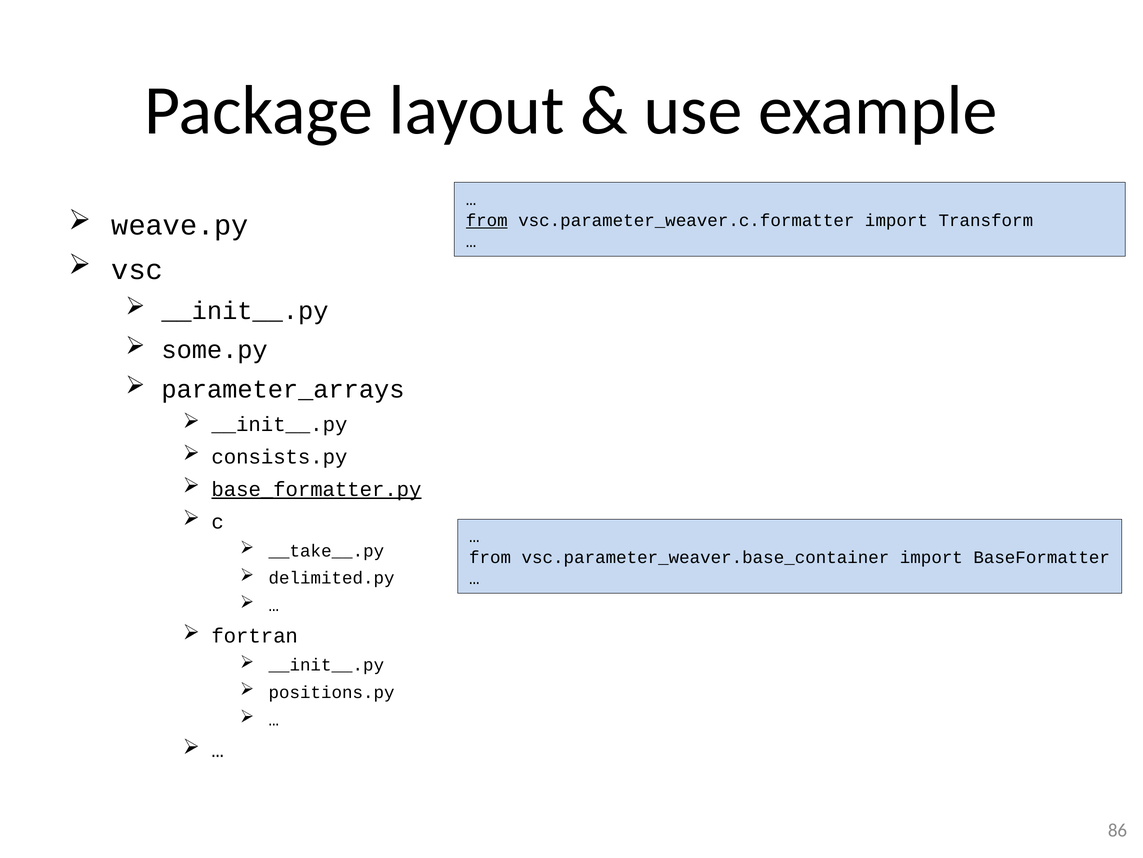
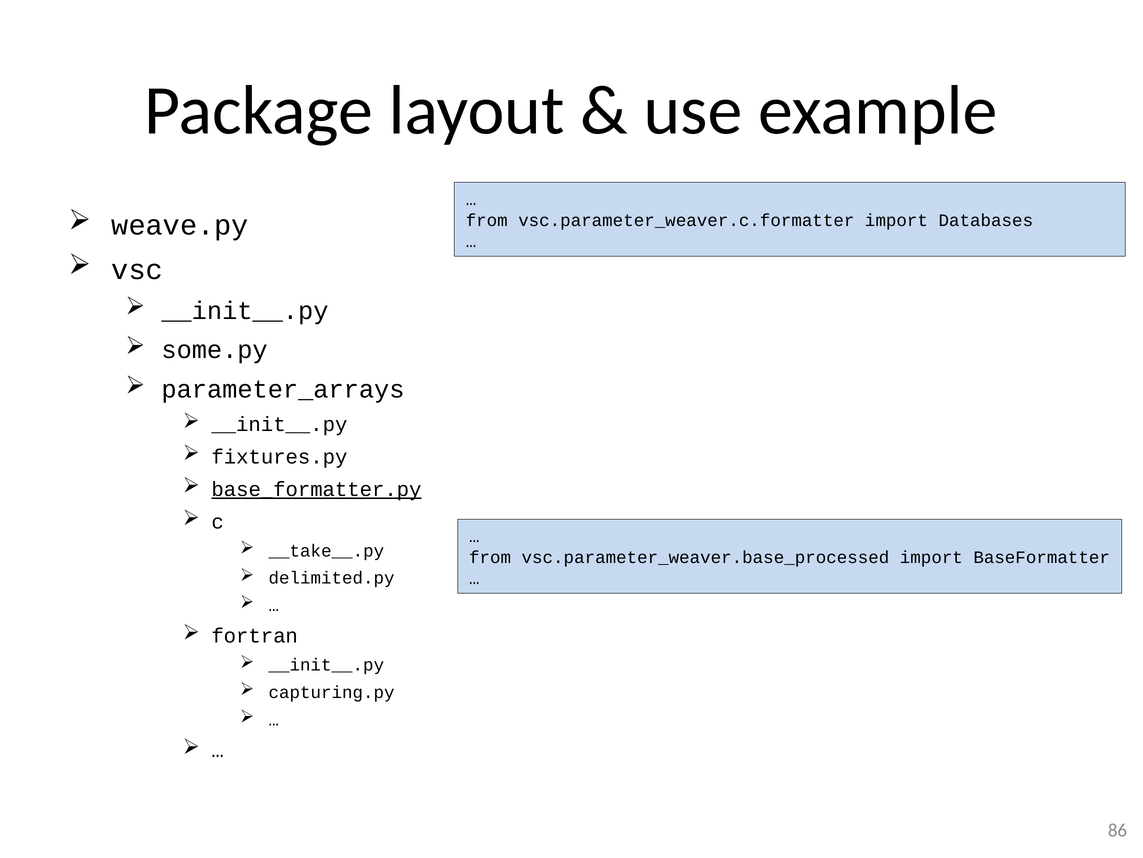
from at (487, 220) underline: present -> none
Transform: Transform -> Databases
consists.py: consists.py -> fixtures.py
vsc.parameter_weaver.base_container: vsc.parameter_weaver.base_container -> vsc.parameter_weaver.base_processed
positions.py: positions.py -> capturing.py
